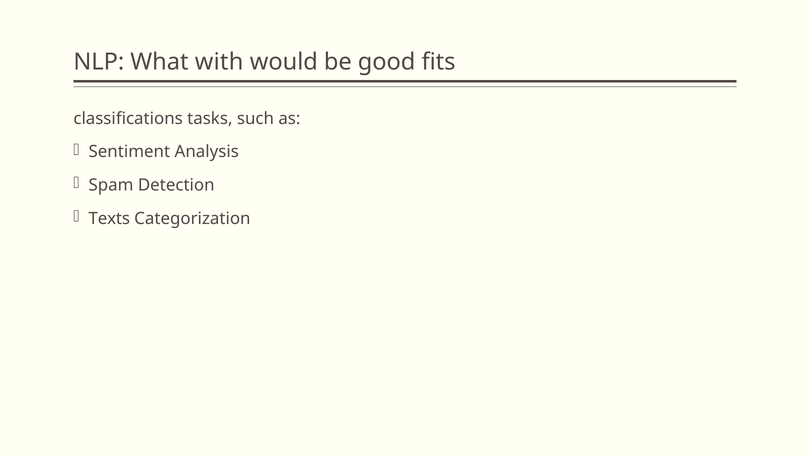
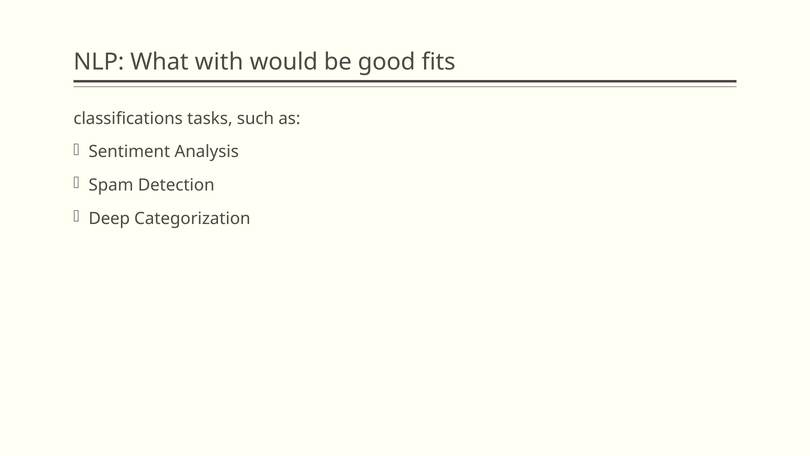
Texts: Texts -> Deep
